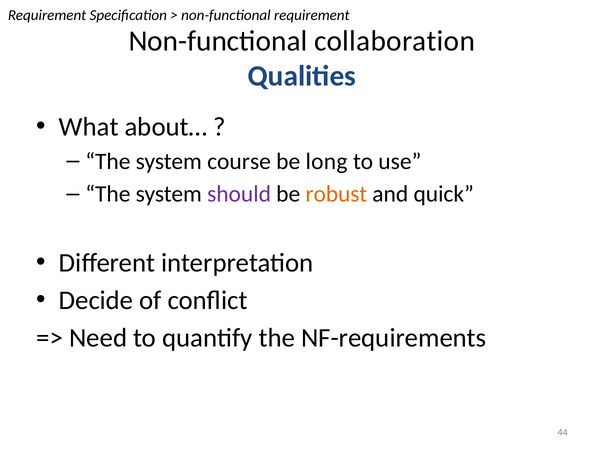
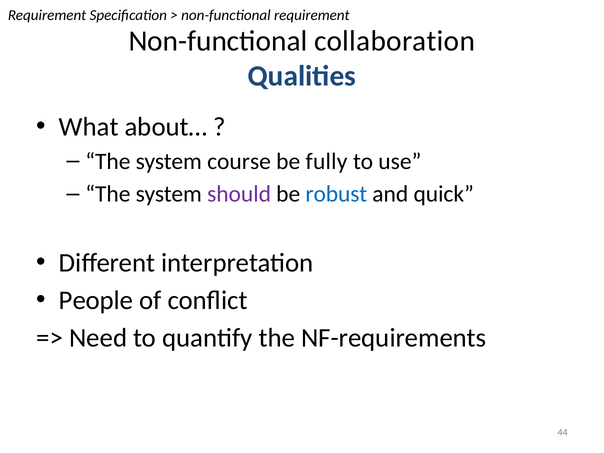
long: long -> fully
robust colour: orange -> blue
Decide: Decide -> People
